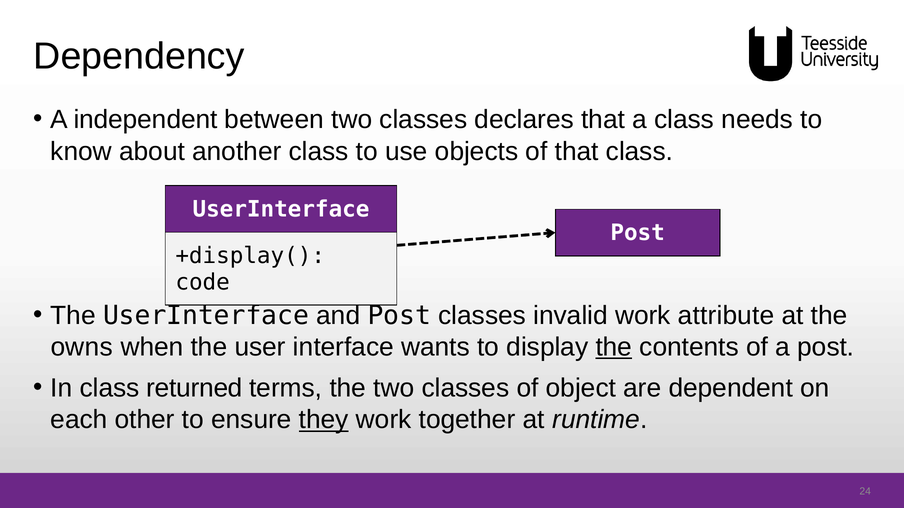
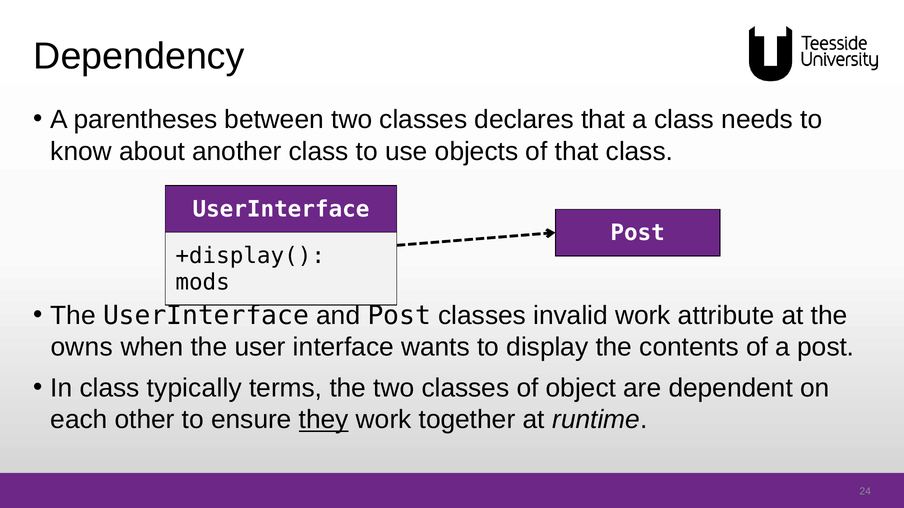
independent: independent -> parentheses
code: code -> mods
the at (614, 347) underline: present -> none
returned: returned -> typically
